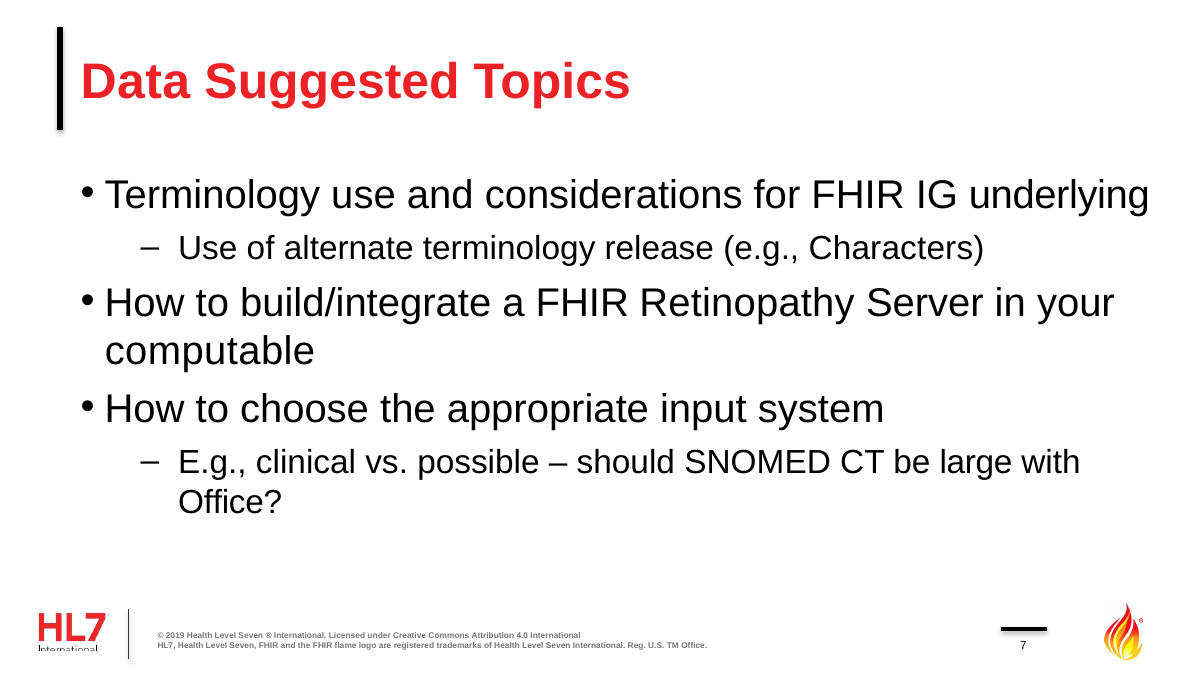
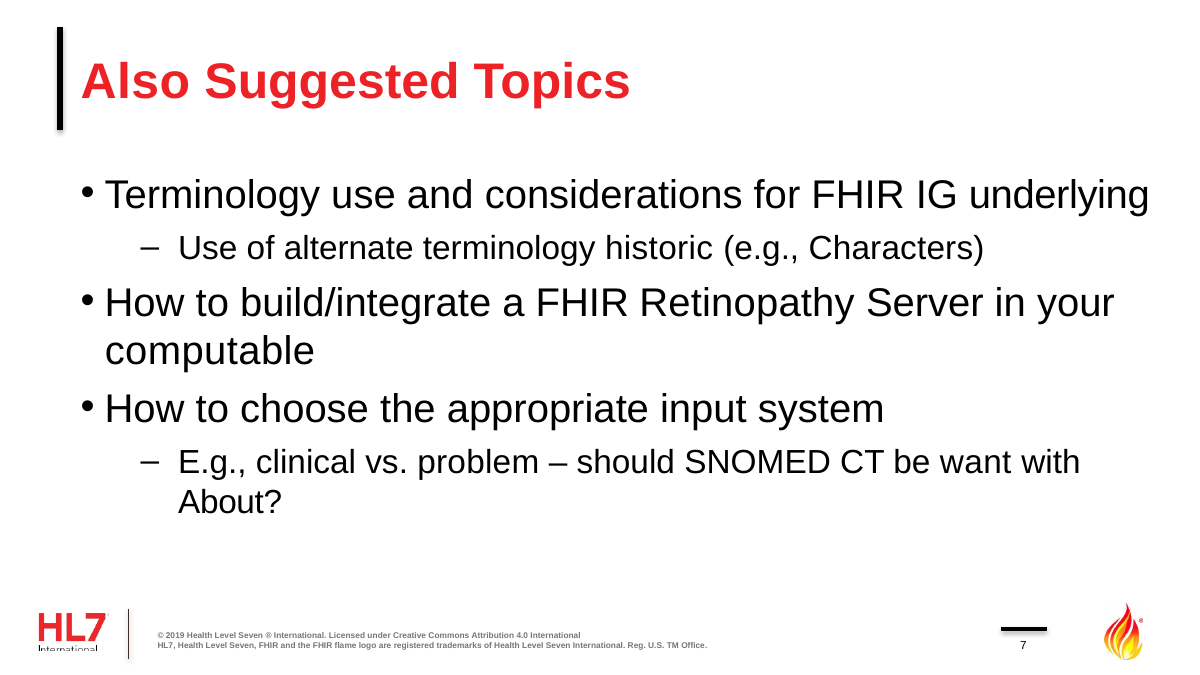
Data: Data -> Also
release: release -> historic
possible: possible -> problem
large: large -> want
Office at (230, 502): Office -> About
